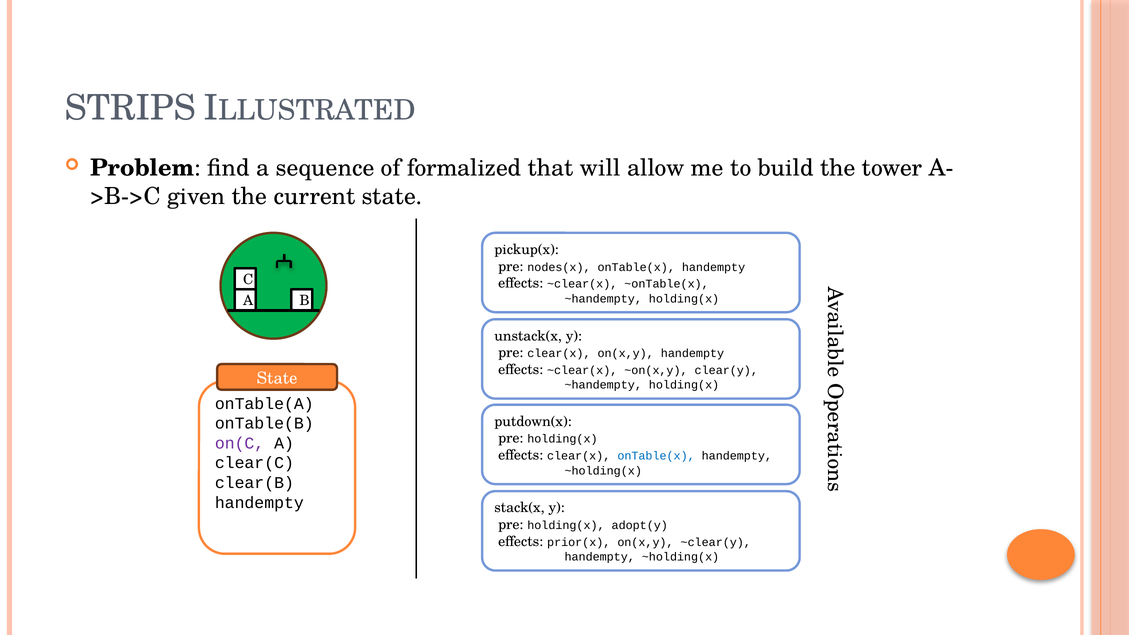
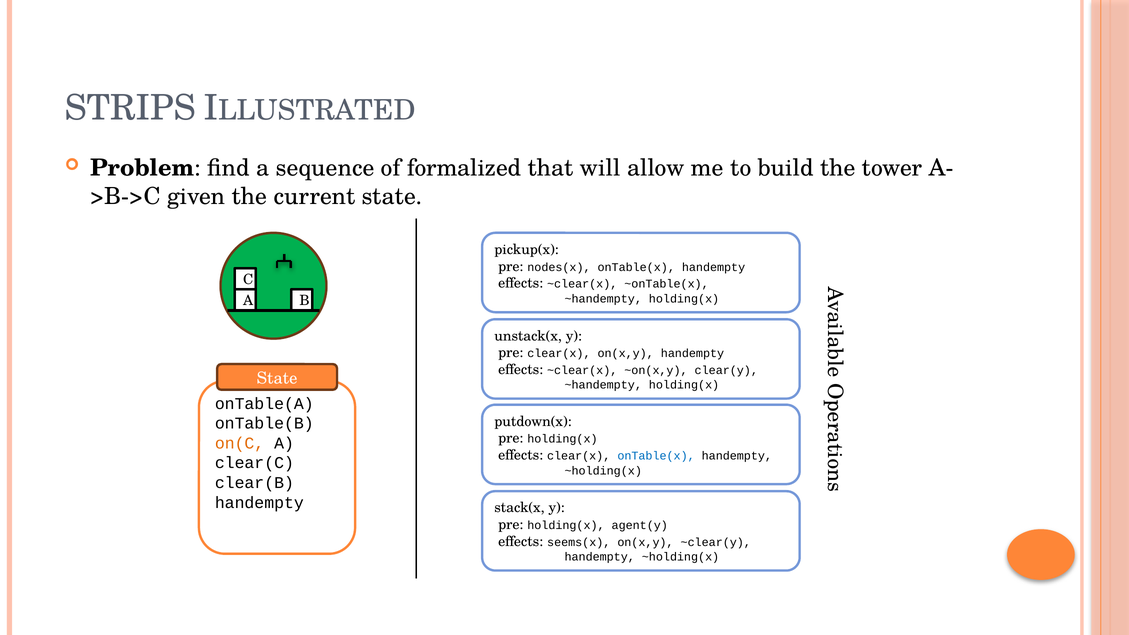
on(C colour: purple -> orange
adopt(y: adopt(y -> agent(y
prior(x: prior(x -> seems(x
